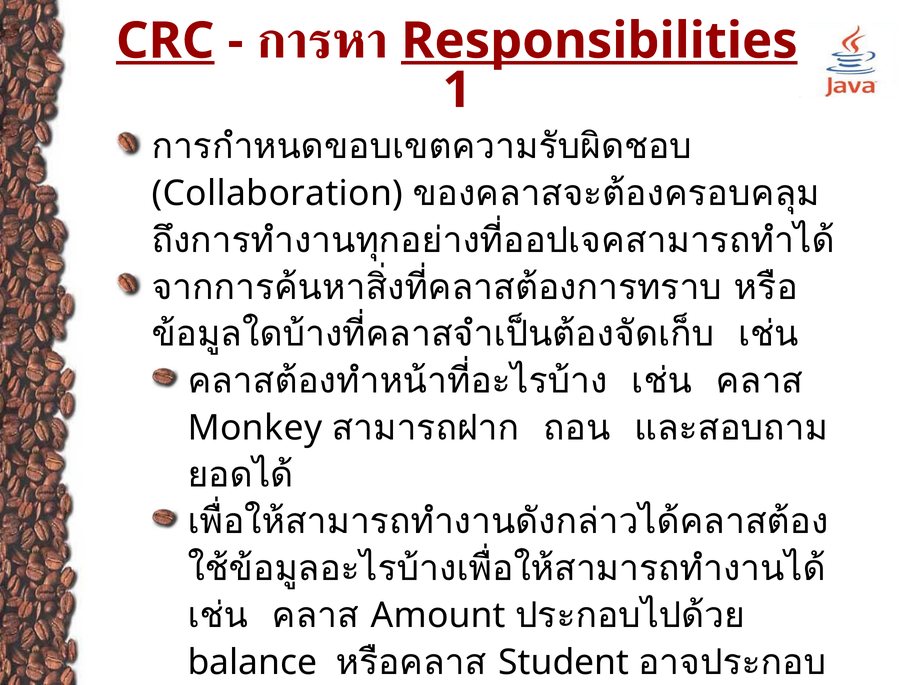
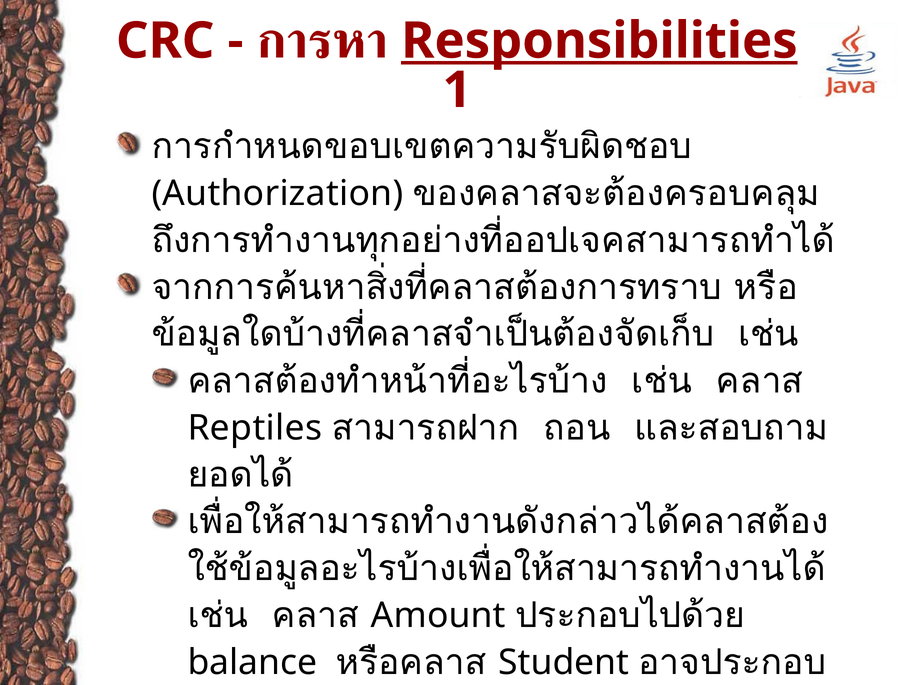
CRC underline: present -> none
Collaboration: Collaboration -> Authorization
Monkey: Monkey -> Reptiles
